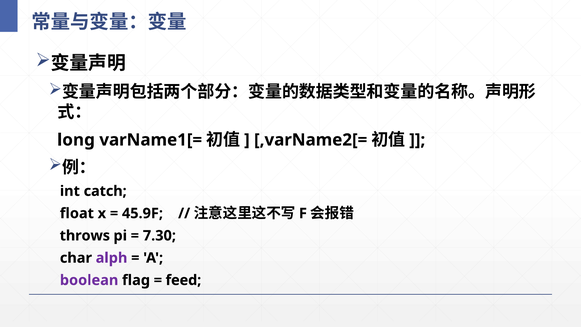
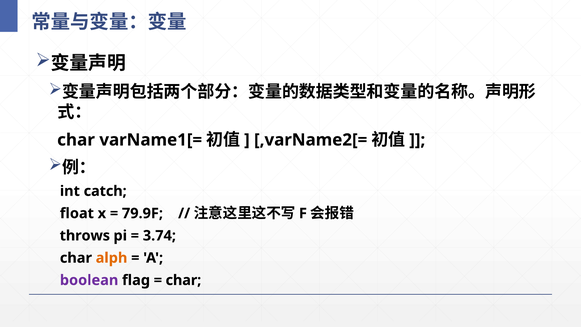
long at (76, 140): long -> char
45.9F: 45.9F -> 79.9F
7.30: 7.30 -> 3.74
alph colour: purple -> orange
feed at (183, 280): feed -> char
